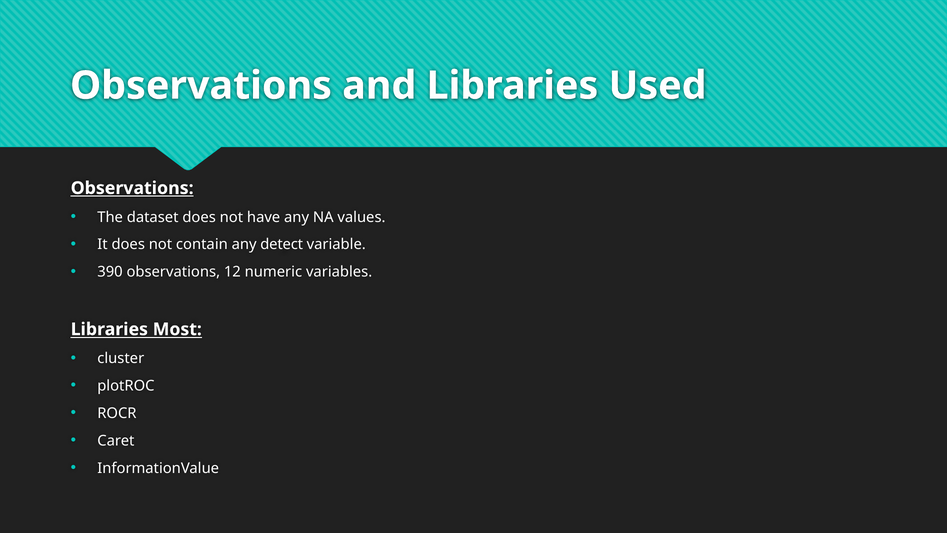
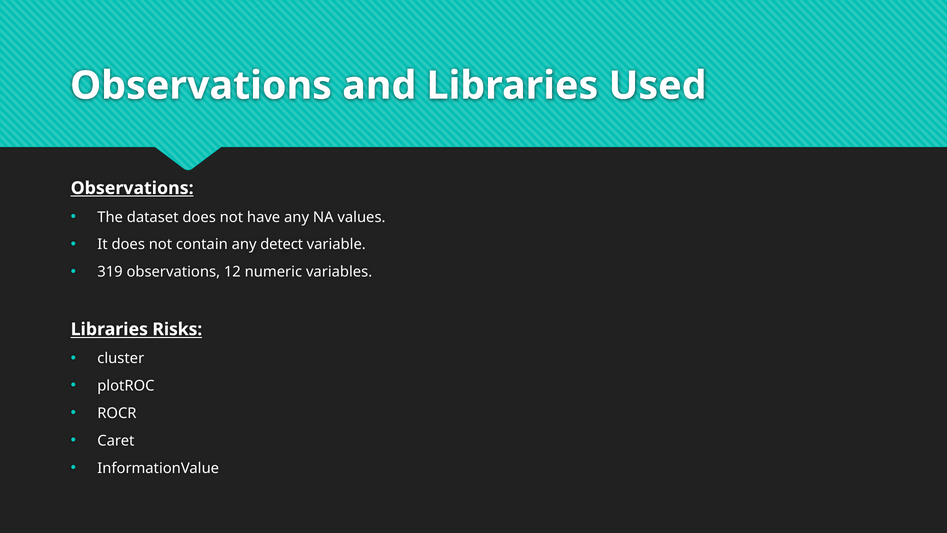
390: 390 -> 319
Most: Most -> Risks
